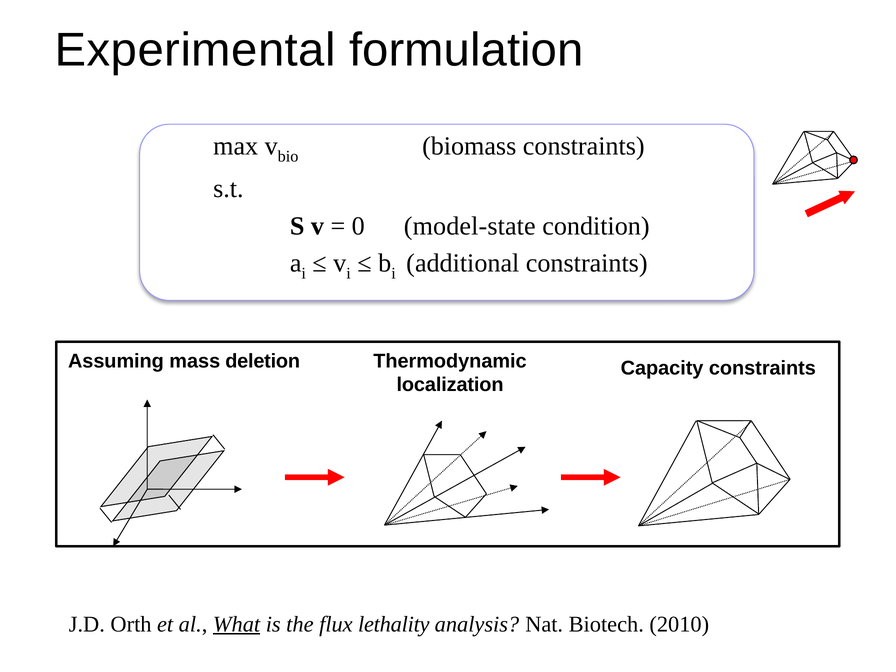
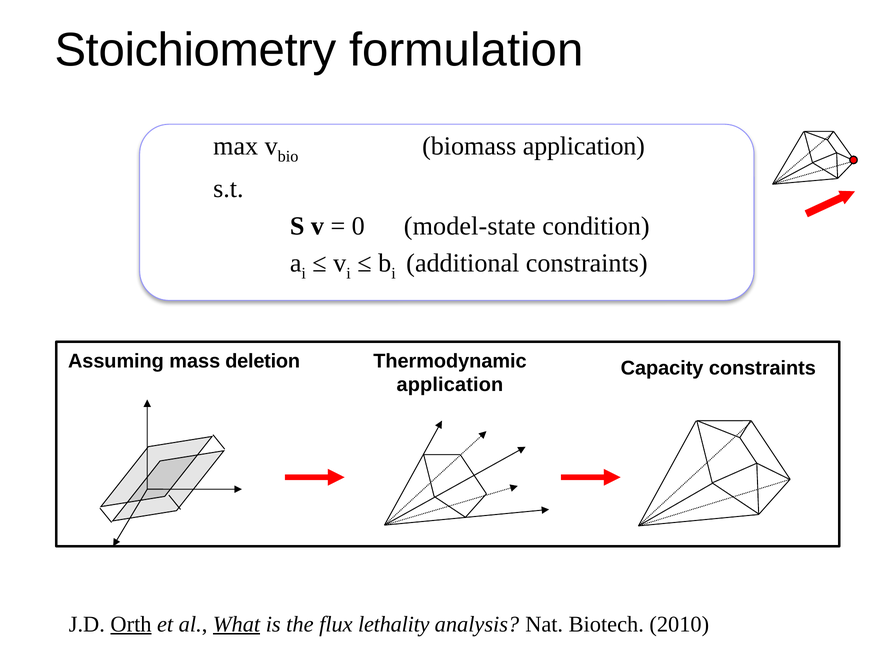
Experimental: Experimental -> Stoichiometry
biomass constraints: constraints -> application
localization at (450, 385): localization -> application
Orth underline: none -> present
